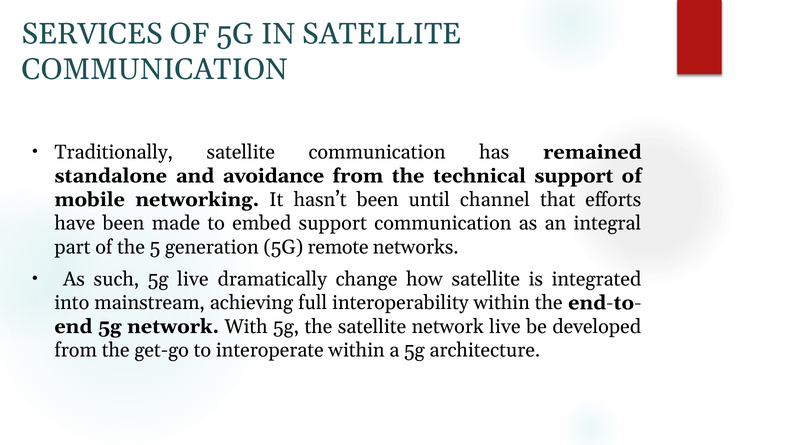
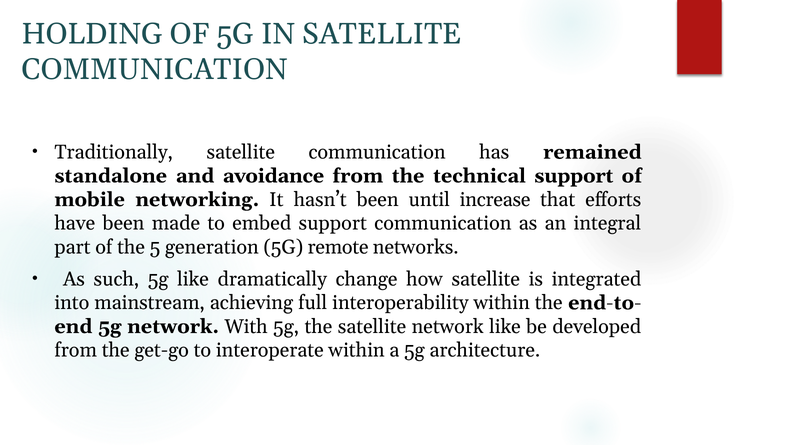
SERVICES: SERVICES -> HOLDING
channel: channel -> increase
5g live: live -> like
network live: live -> like
